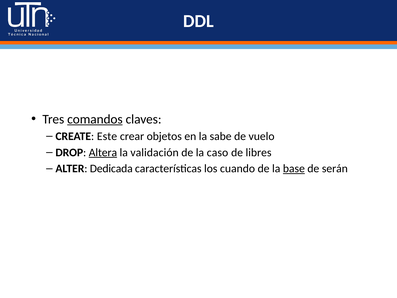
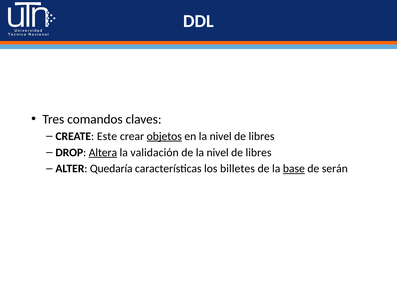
comandos underline: present -> none
objetos underline: none -> present
en la sabe: sabe -> nivel
vuelo at (262, 136): vuelo -> libres
de la caso: caso -> nivel
Dedicada: Dedicada -> Quedaría
cuando: cuando -> billetes
